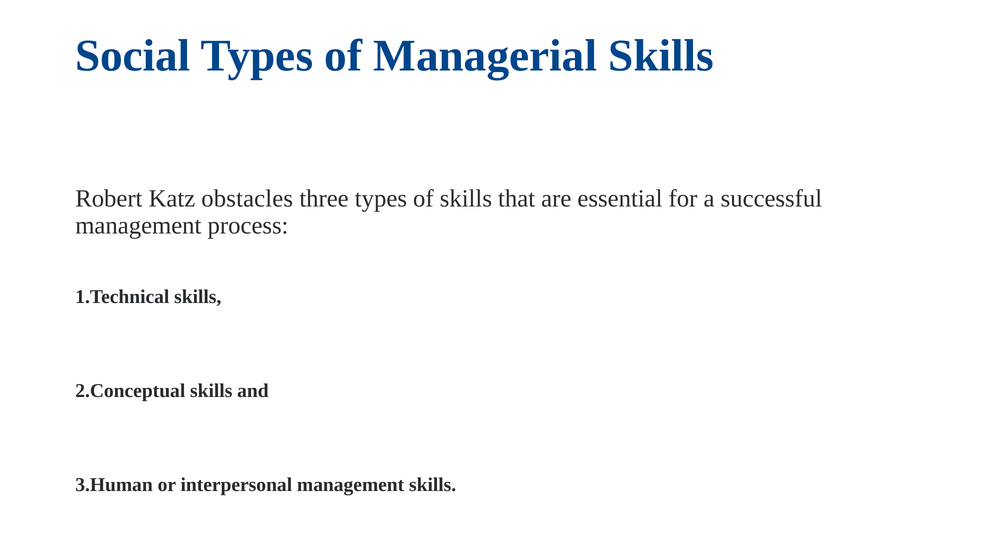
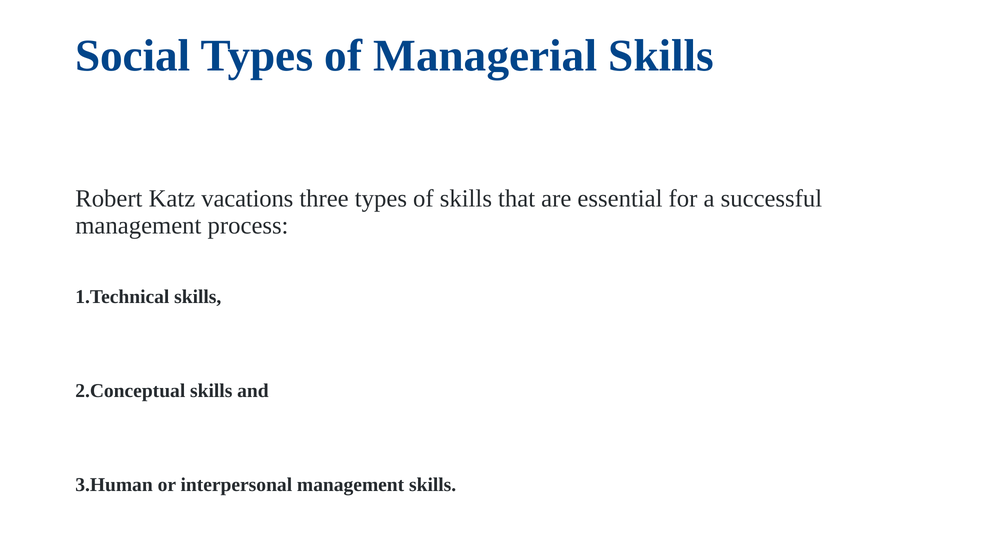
obstacles: obstacles -> vacations
